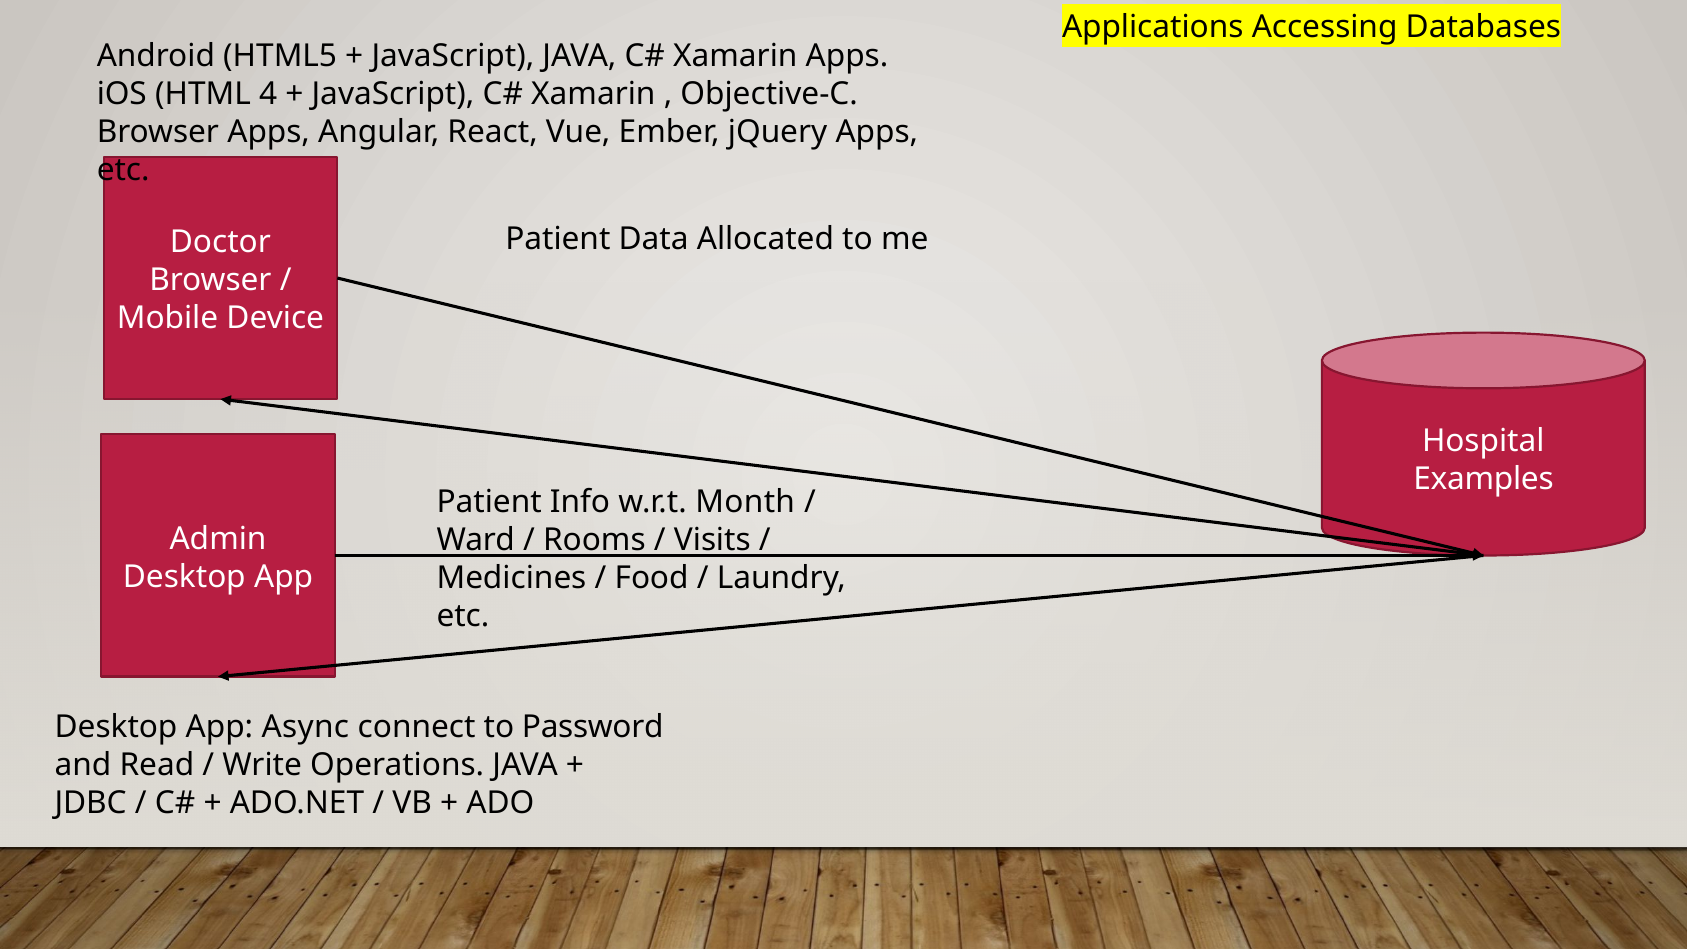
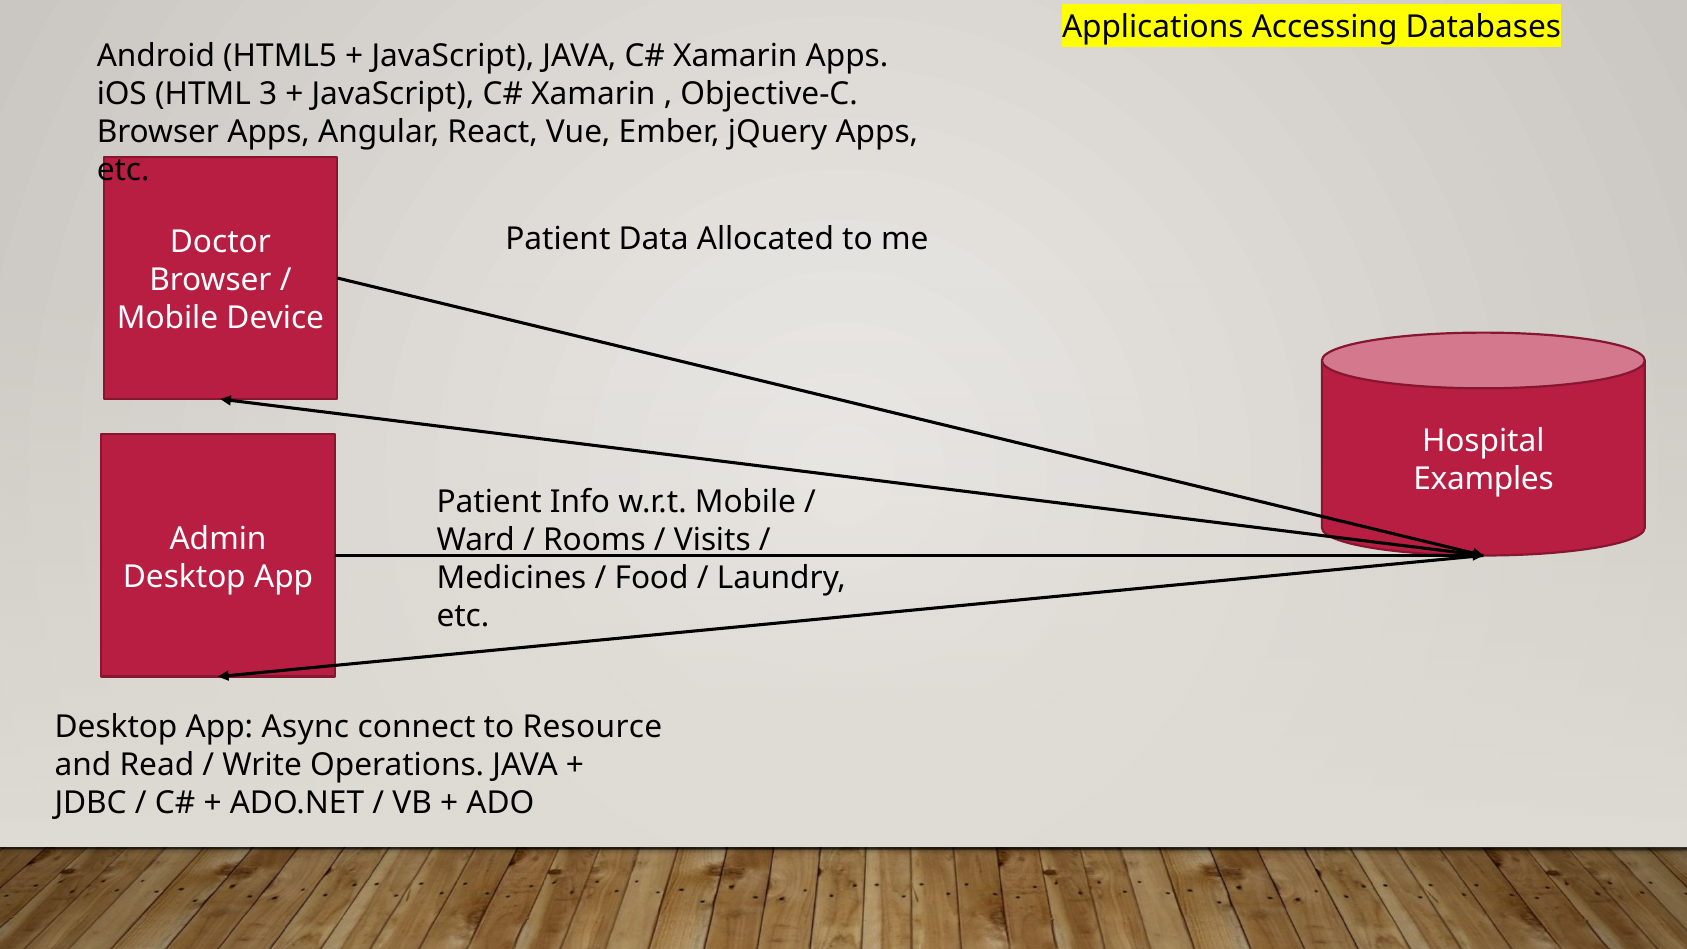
4: 4 -> 3
w.r.t Month: Month -> Mobile
Password: Password -> Resource
